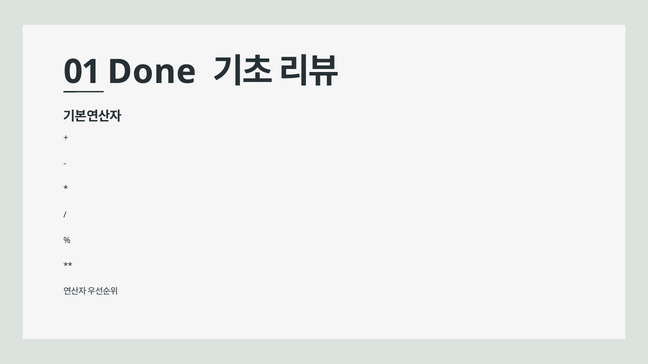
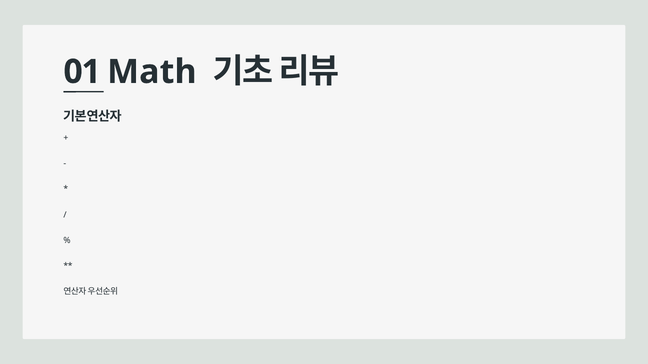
Done: Done -> Math
